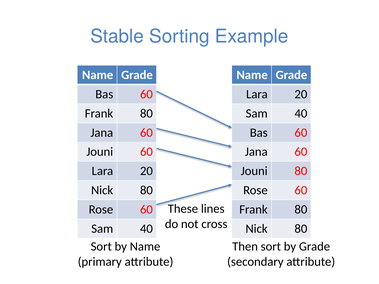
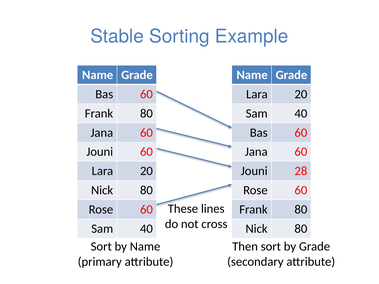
Jouni 80: 80 -> 28
